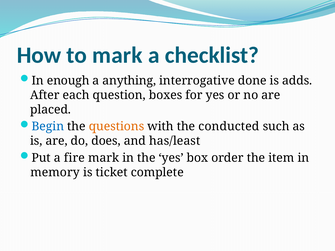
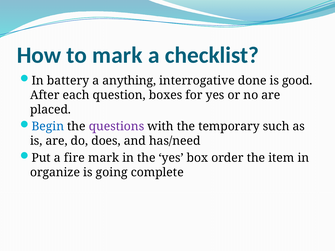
enough: enough -> battery
adds: adds -> good
questions colour: orange -> purple
conducted: conducted -> temporary
has/least: has/least -> has/need
memory: memory -> organize
ticket: ticket -> going
